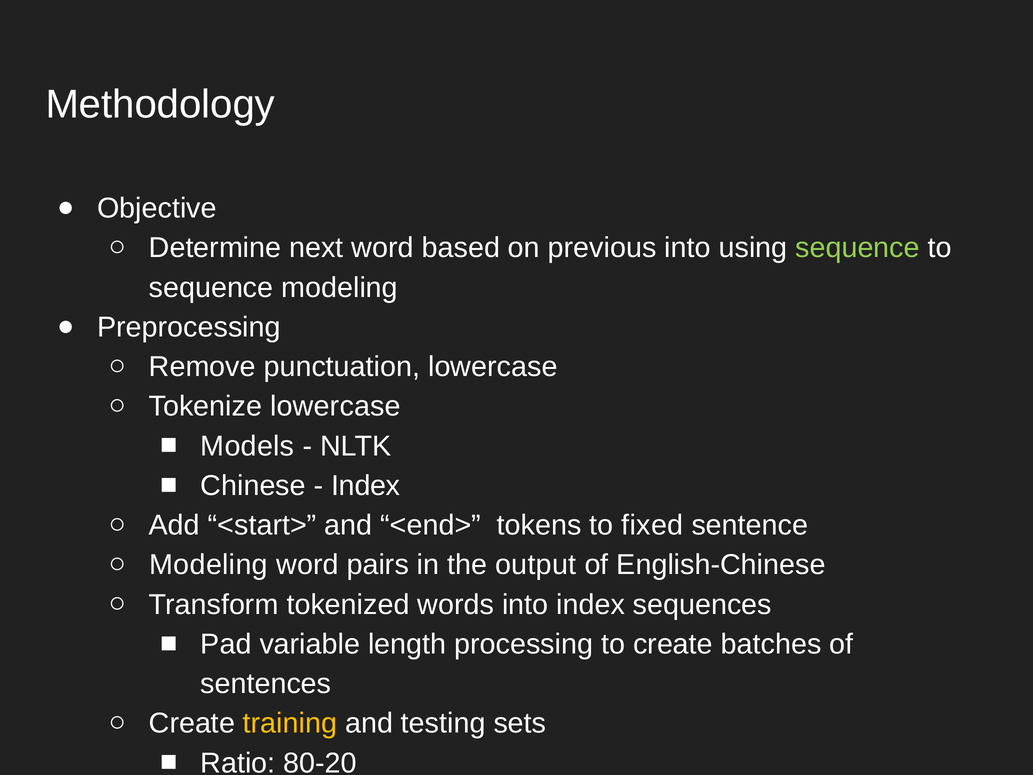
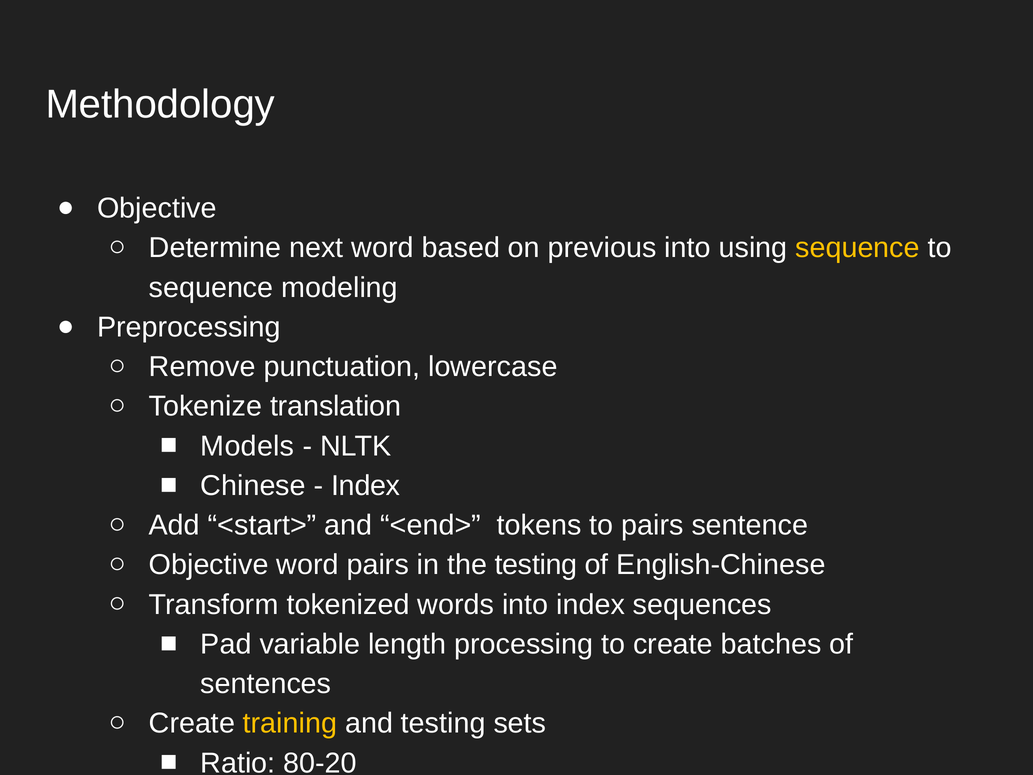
sequence at (858, 248) colour: light green -> yellow
Tokenize lowercase: lowercase -> translation
to fixed: fixed -> pairs
Modeling at (209, 565): Modeling -> Objective
the output: output -> testing
